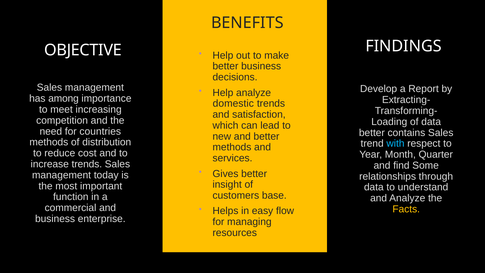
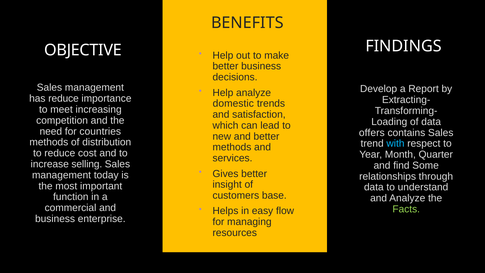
has among: among -> reduce
better at (372, 133): better -> offers
increase trends: trends -> selling
Facts colour: yellow -> light green
